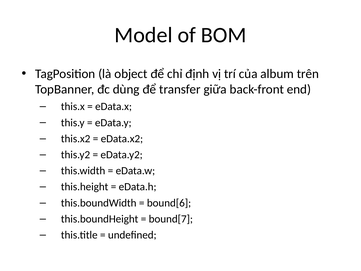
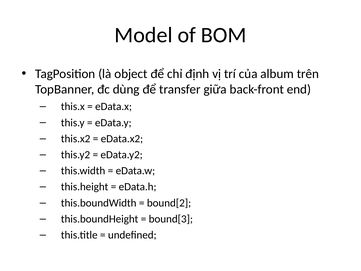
bound[6: bound[6 -> bound[2
bound[7: bound[7 -> bound[3
